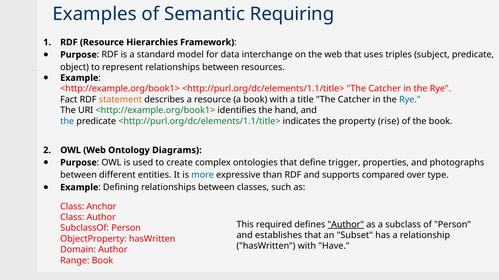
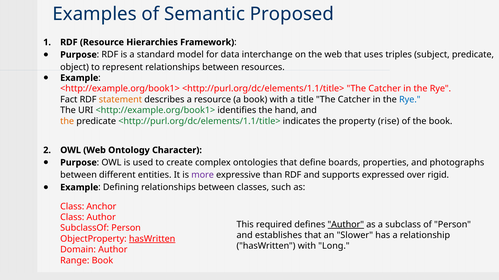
Requiring: Requiring -> Proposed
the at (67, 121) colour: blue -> orange
Diagrams: Diagrams -> Character
trigger: trigger -> boards
more colour: blue -> purple
compared: compared -> expressed
type: type -> rigid
Subset: Subset -> Slower
hasWritten at (152, 239) underline: none -> present
Have: Have -> Long
